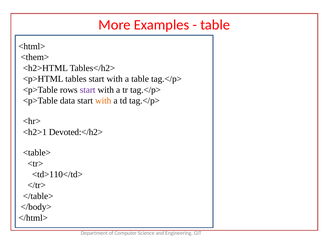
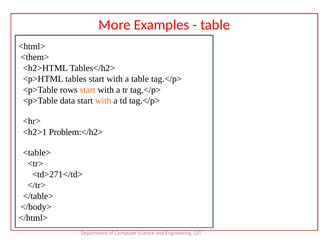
start at (88, 90) colour: purple -> orange
Devoted:</h2>: Devoted:</h2> -> Problem:</h2>
<td>110</td>: <td>110</td> -> <td>271</td>
